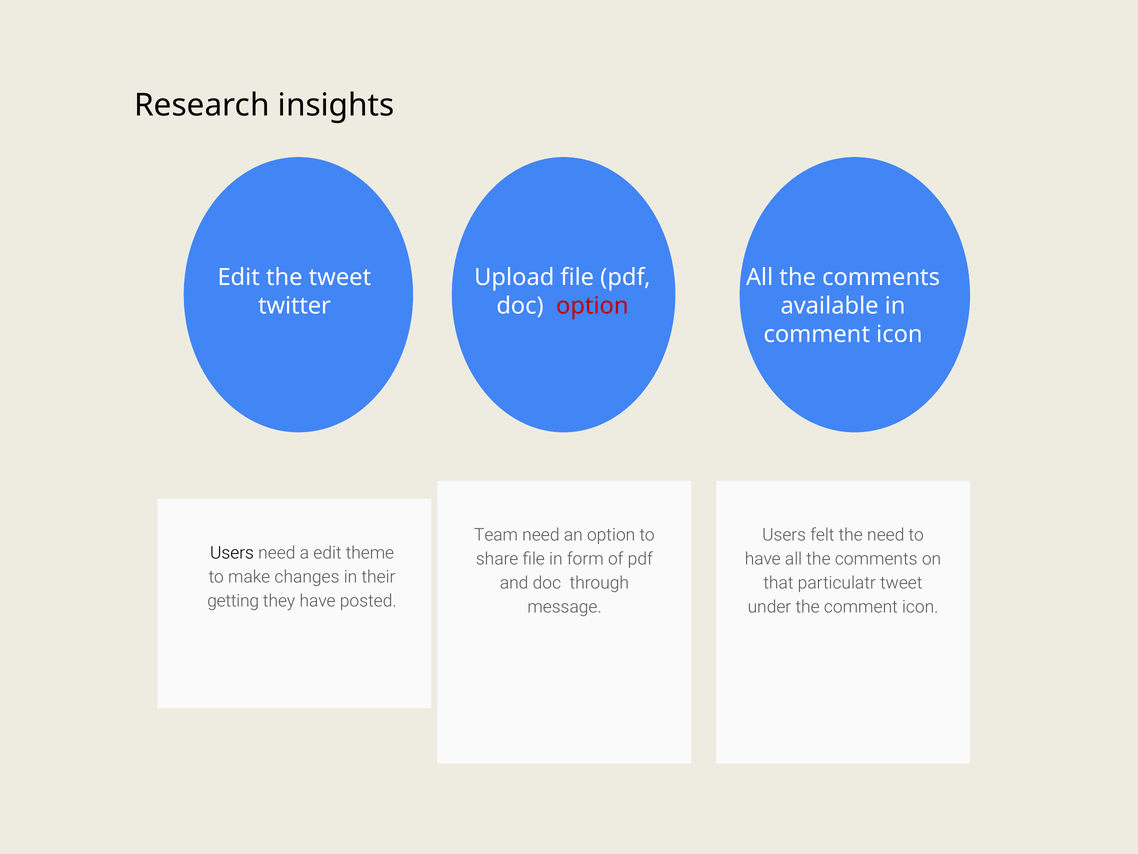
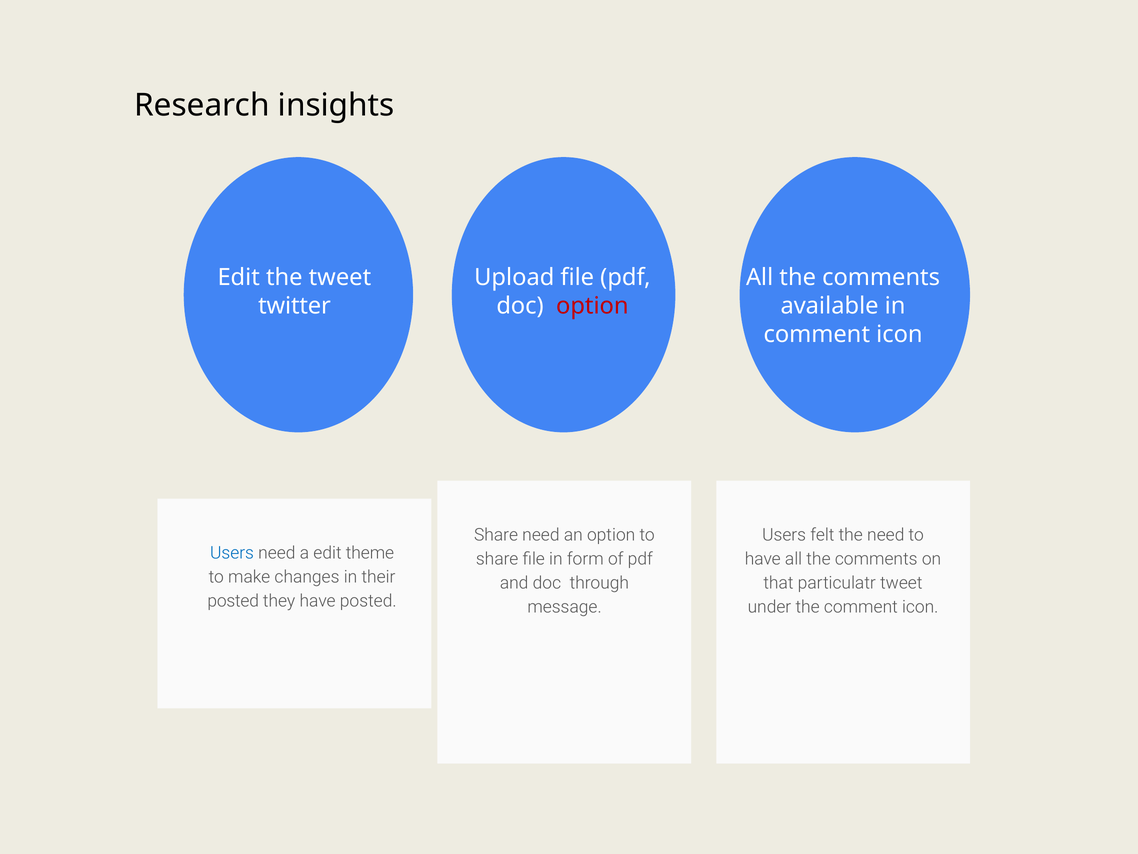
Team at (496, 535): Team -> Share
Users at (232, 553) colour: black -> blue
getting at (233, 601): getting -> posted
